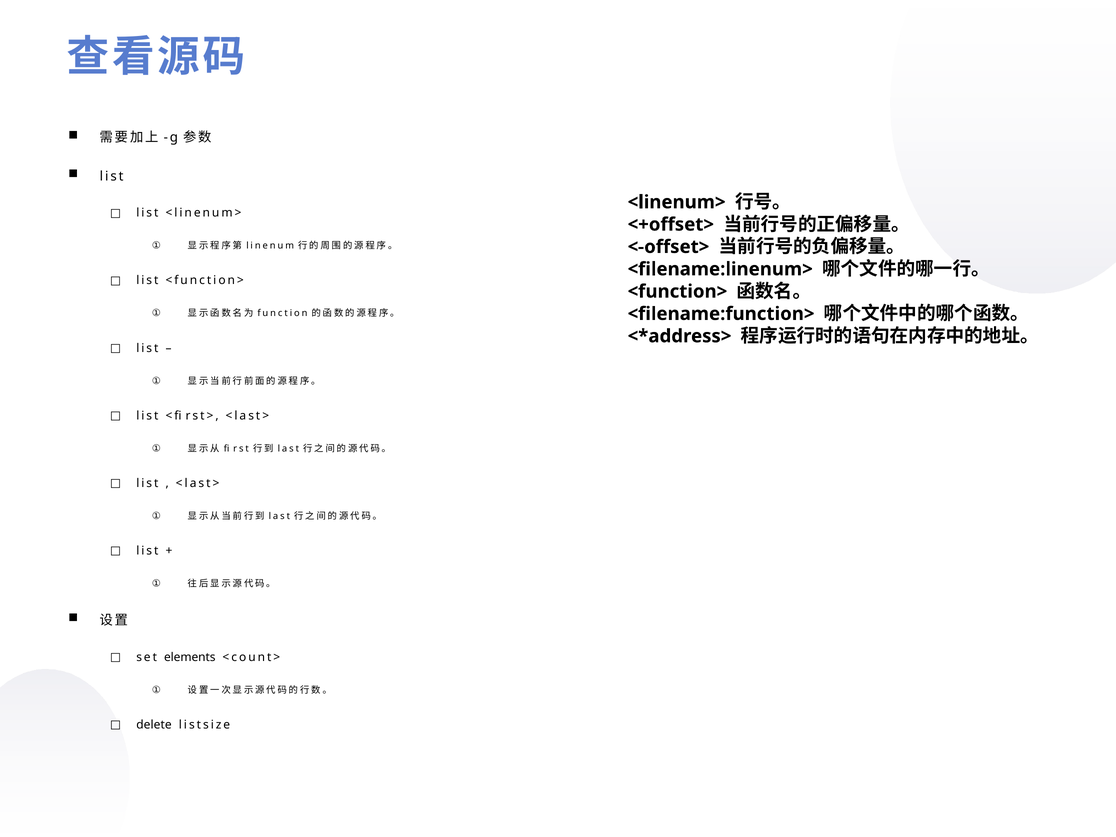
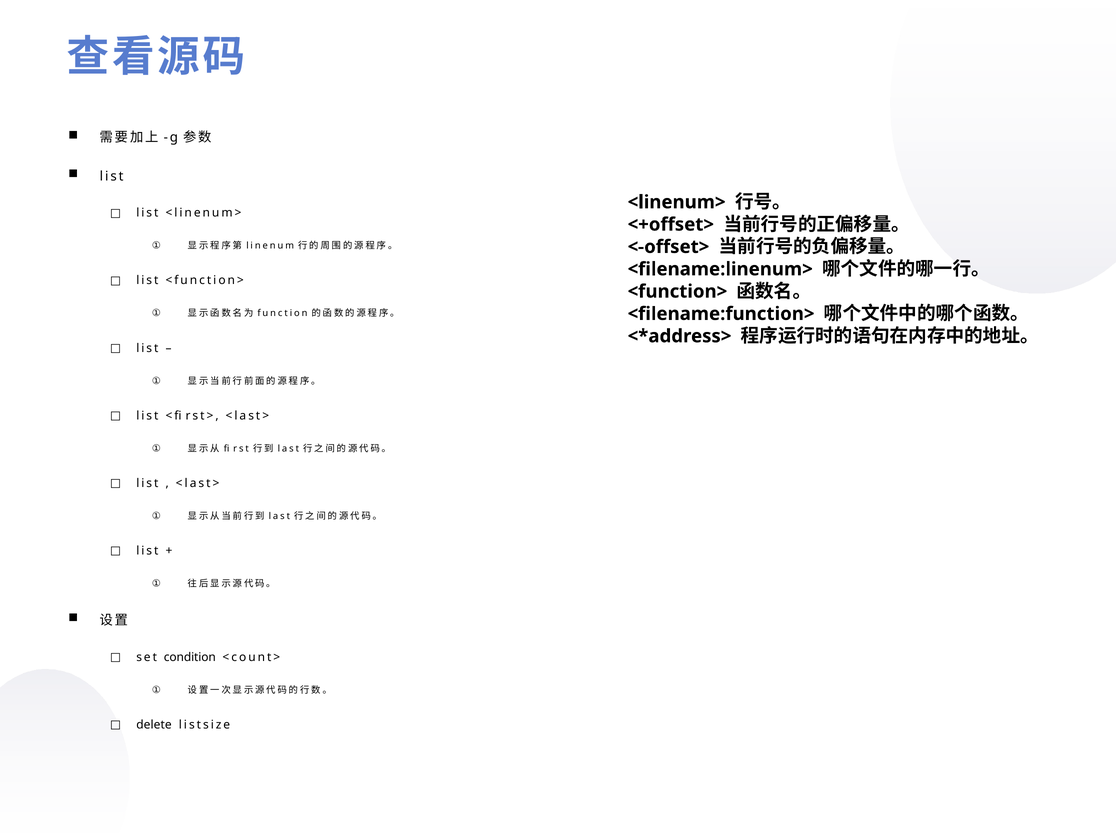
elements: elements -> condition
